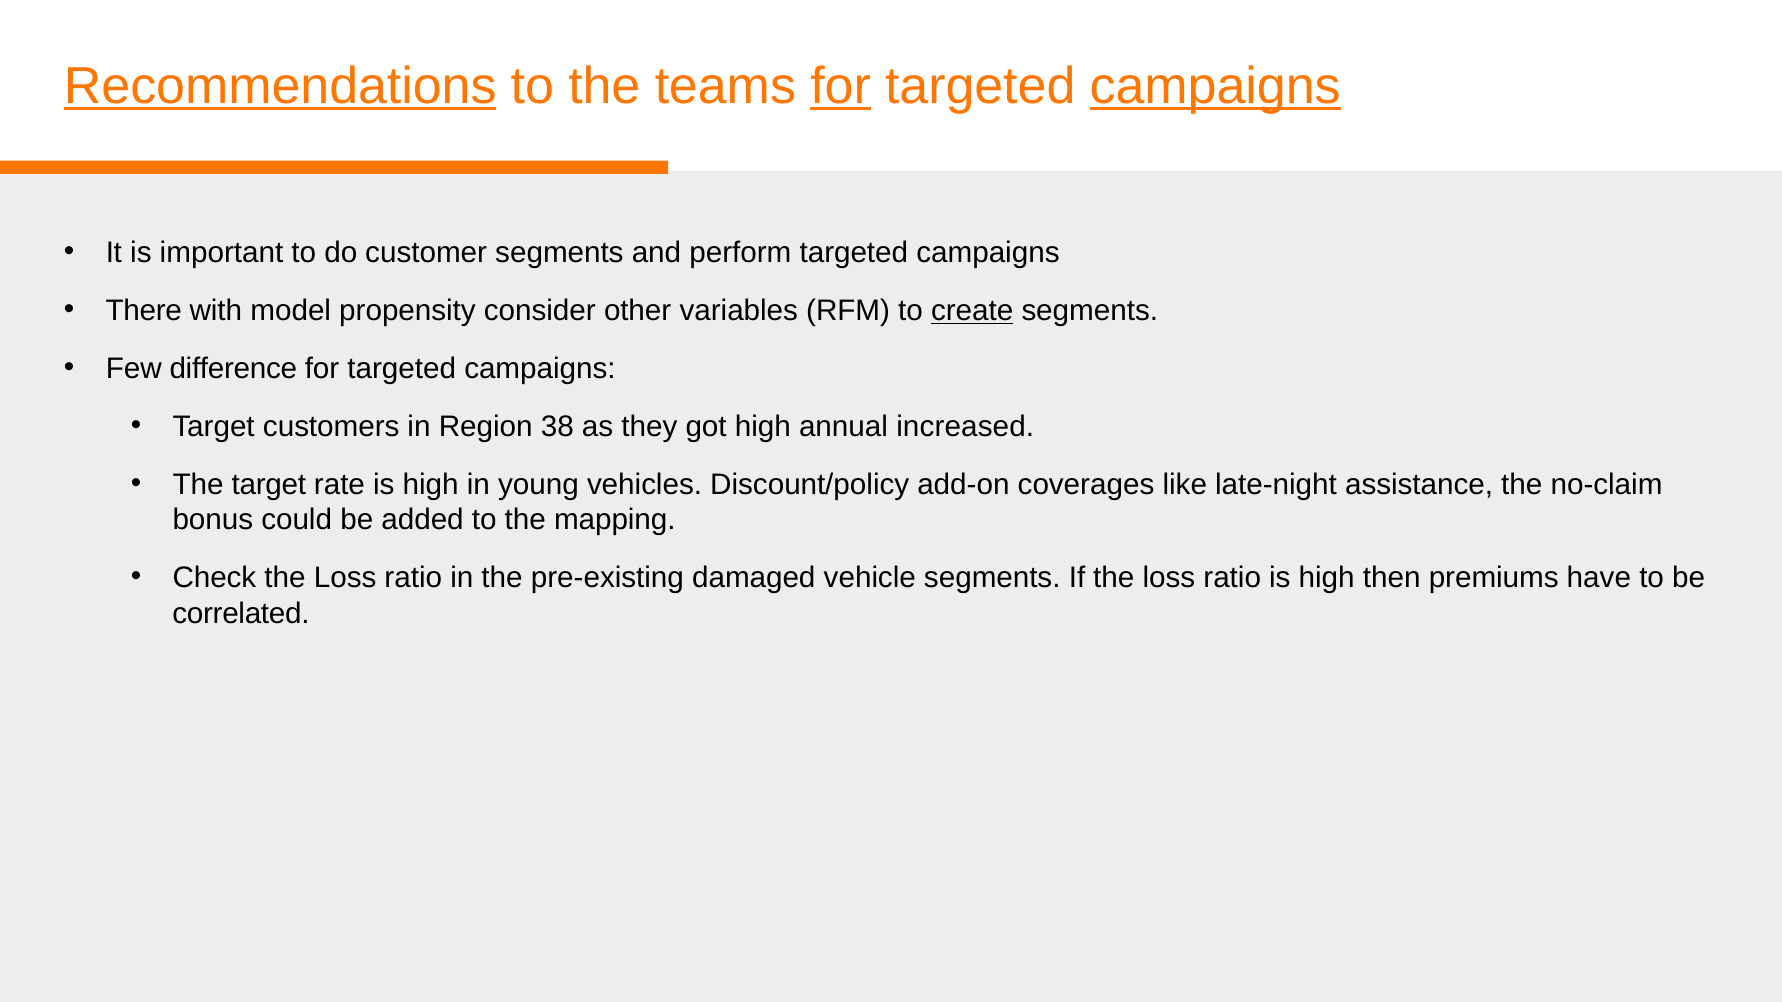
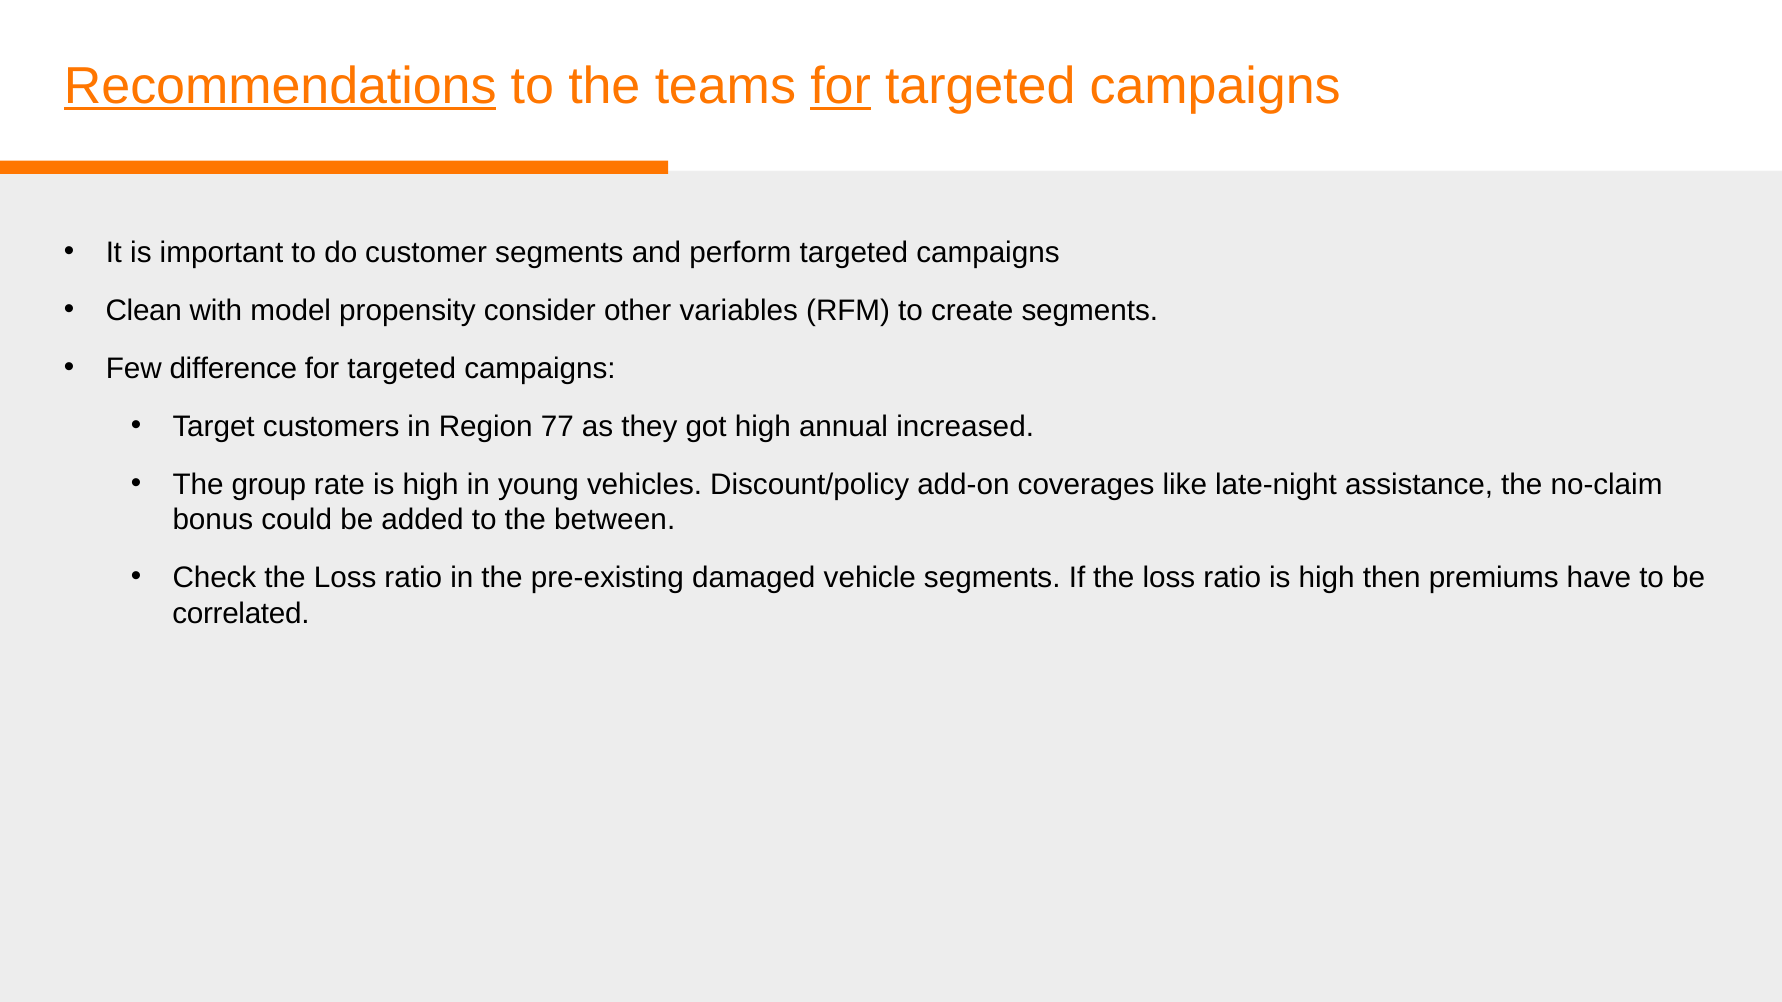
campaigns at (1215, 86) underline: present -> none
There: There -> Clean
create underline: present -> none
38: 38 -> 77
The target: target -> group
mapping: mapping -> between
